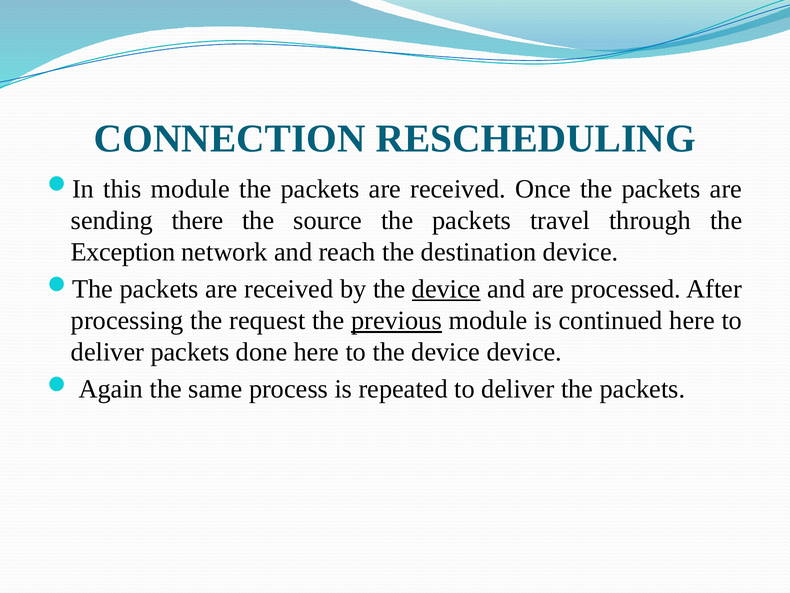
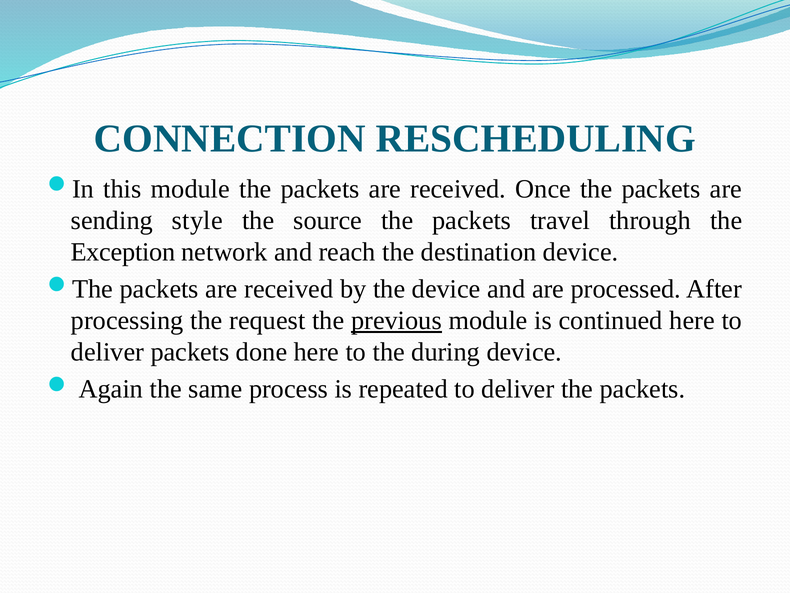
there: there -> style
device at (446, 289) underline: present -> none
to the device: device -> during
